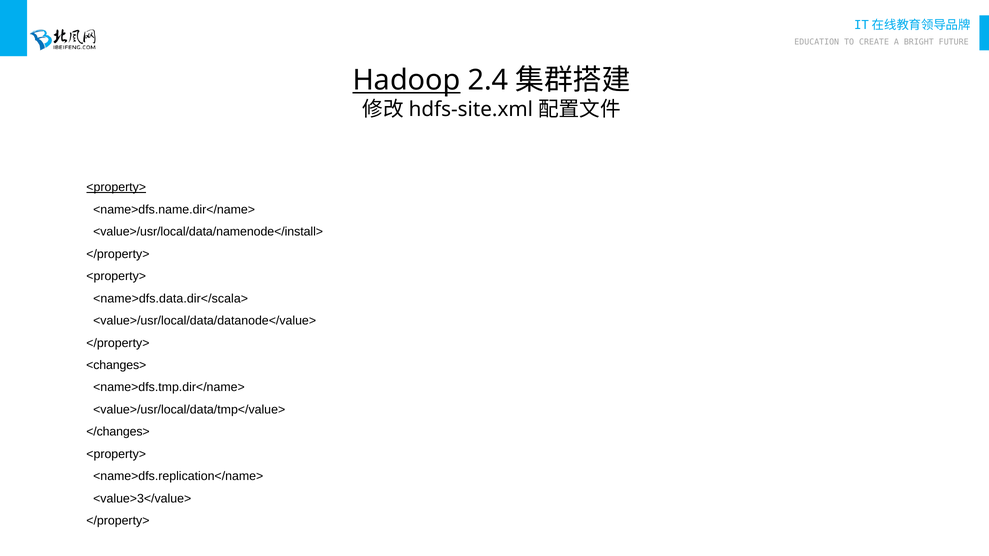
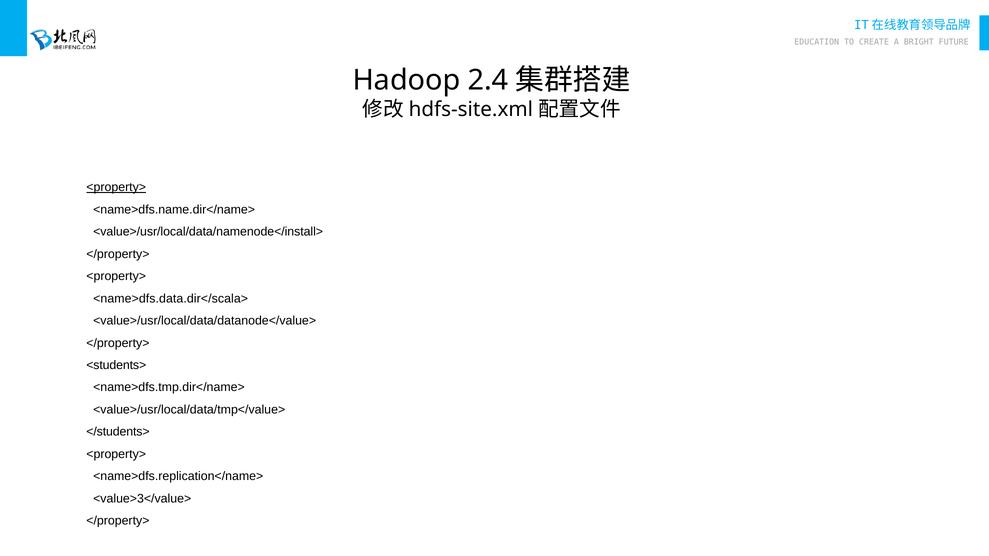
Hadoop underline: present -> none
<changes>: <changes> -> <students>
</changes>: </changes> -> </students>
